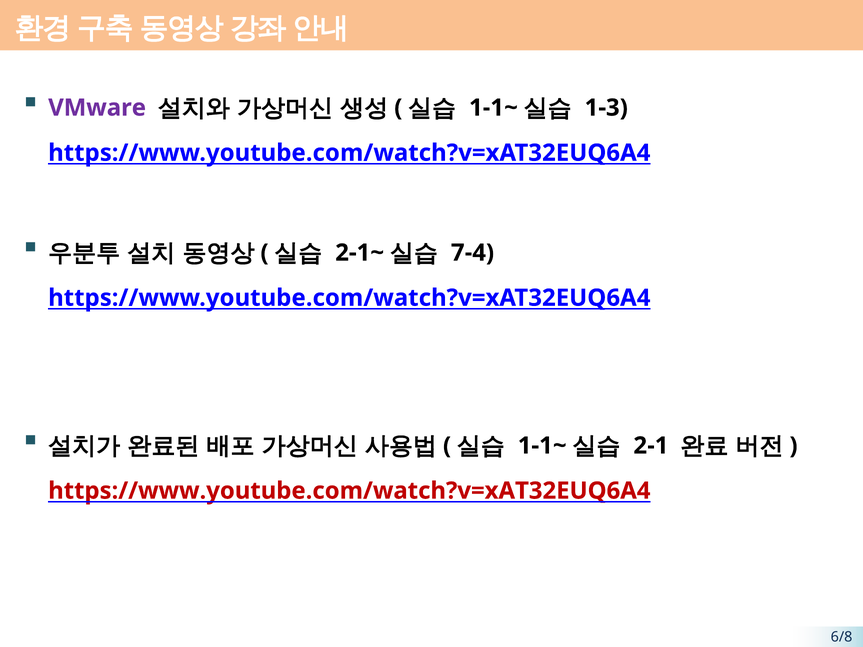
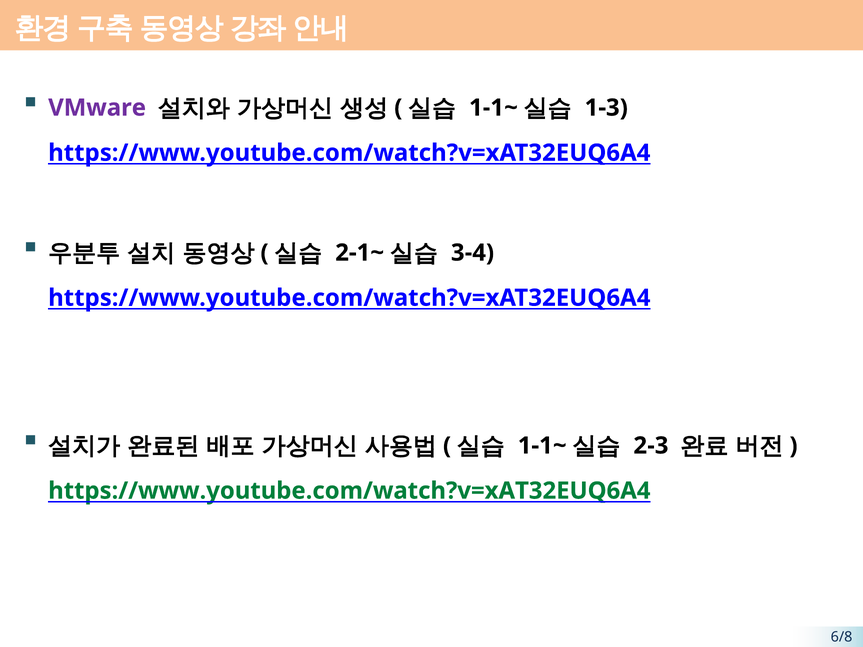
7-4: 7-4 -> 3-4
2-1: 2-1 -> 2-3
https://www.youtube.com/watch?v=xAT32EUQ6A4 at (349, 491) colour: red -> green
